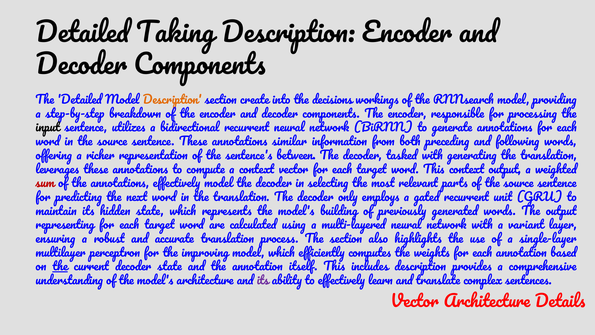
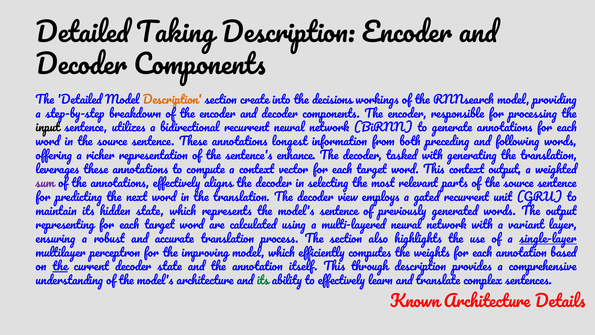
similar: similar -> longest
between: between -> enhance
sum colour: red -> purple
effectively model: model -> aligns
only: only -> view
model's building: building -> sentence
single-layer underline: none -> present
includes: includes -> through
its at (263, 280) colour: purple -> green
Vector at (415, 302): Vector -> Known
